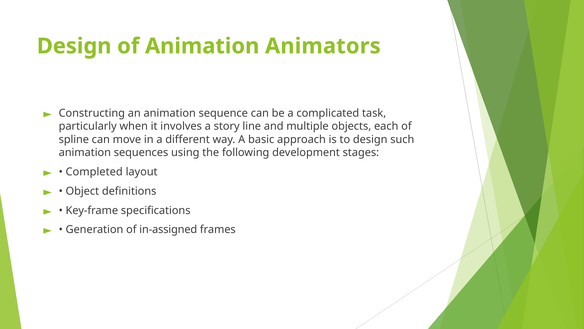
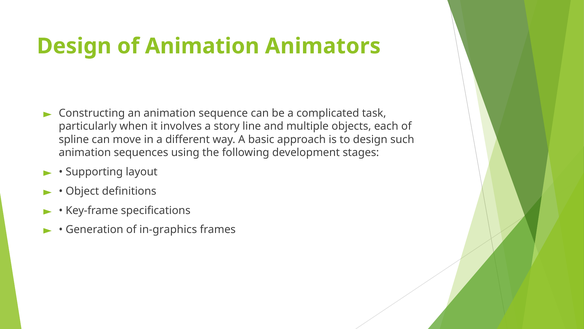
Completed: Completed -> Supporting
in-assigned: in-assigned -> in-graphics
